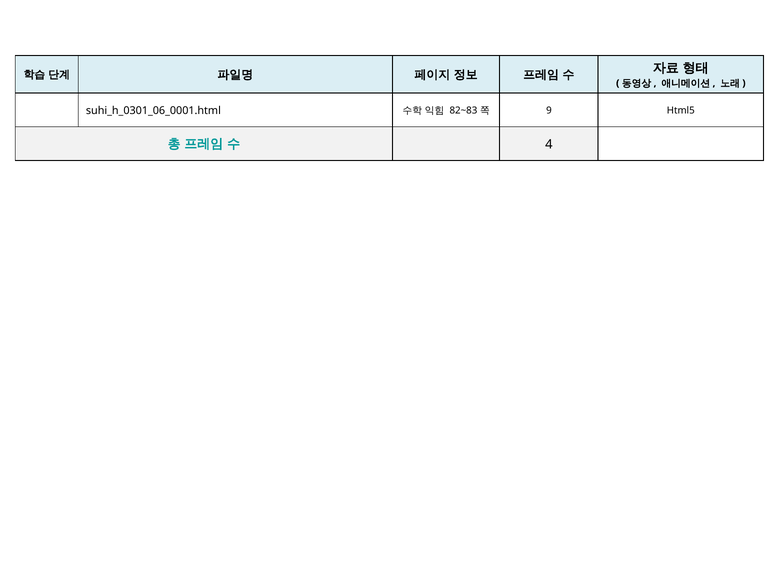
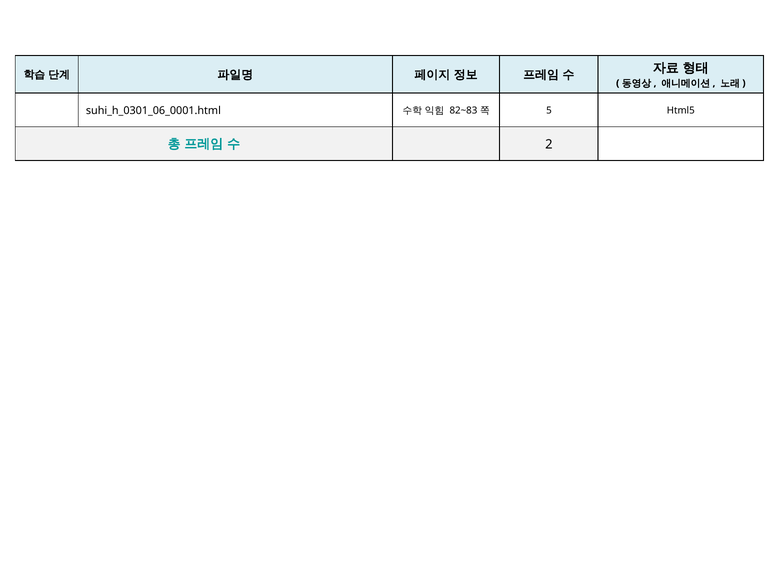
9: 9 -> 5
4: 4 -> 2
